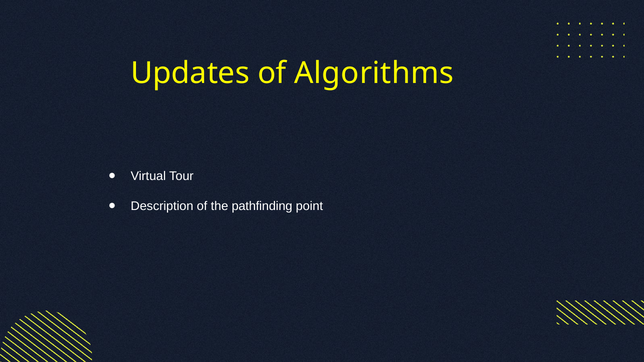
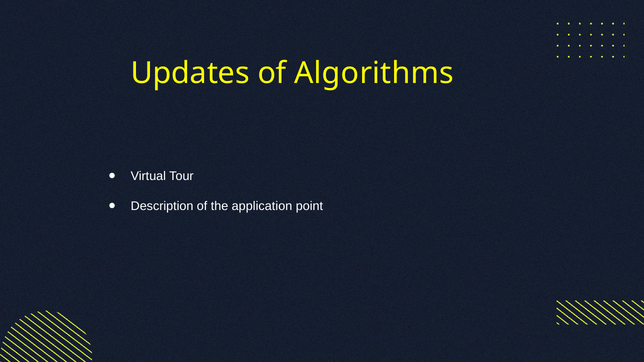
pathfinding: pathfinding -> application
